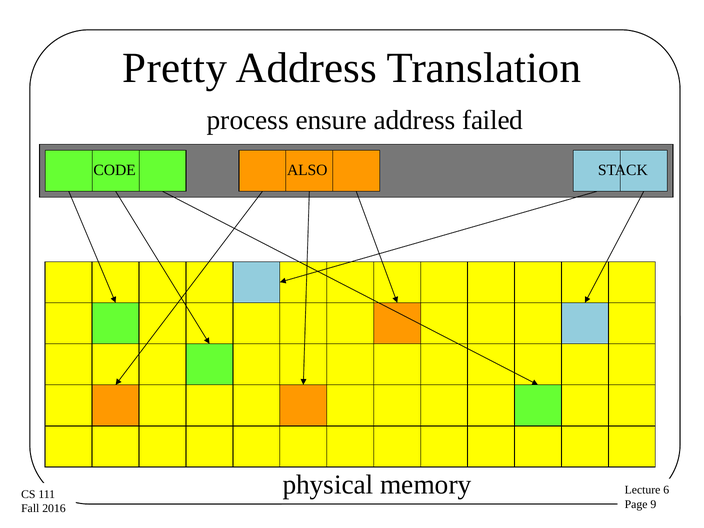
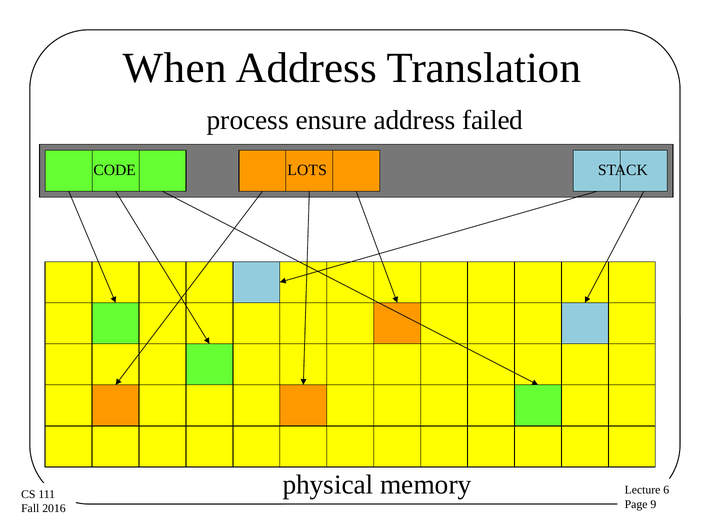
Pretty: Pretty -> When
ALSO: ALSO -> LOTS
